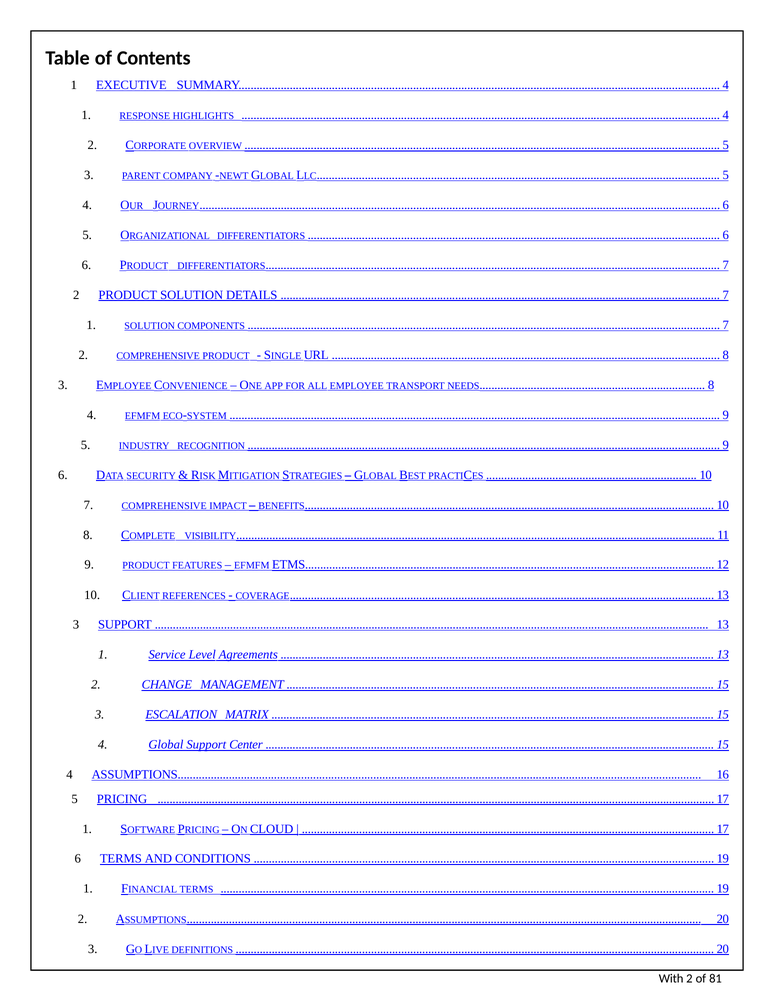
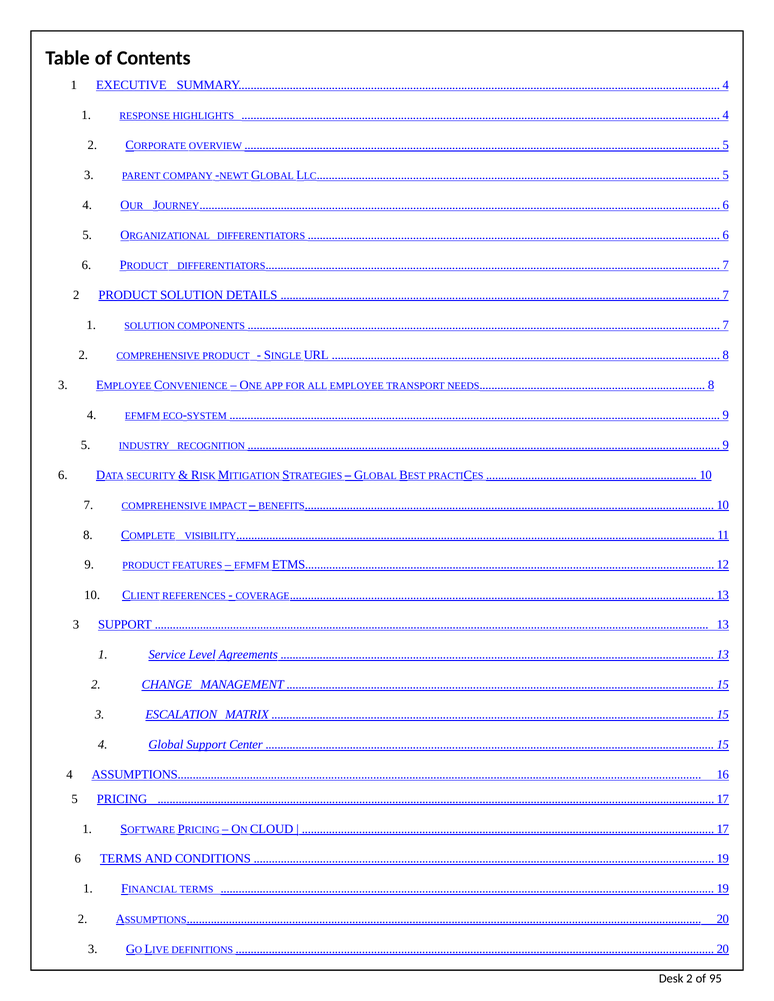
With: With -> Desk
81: 81 -> 95
